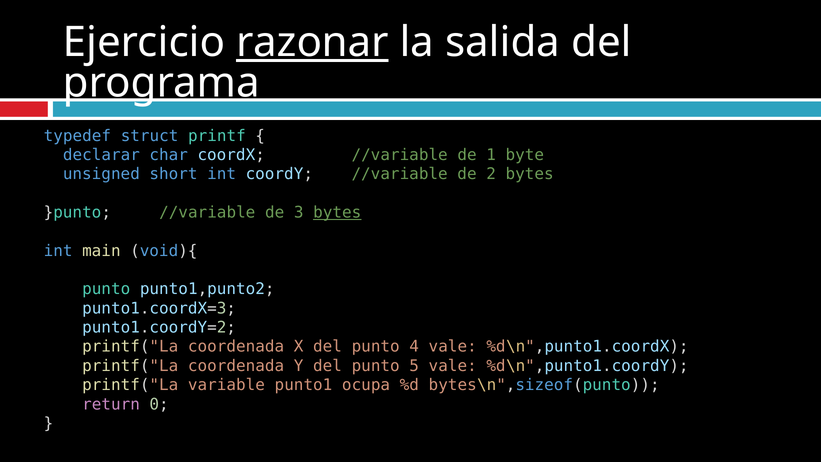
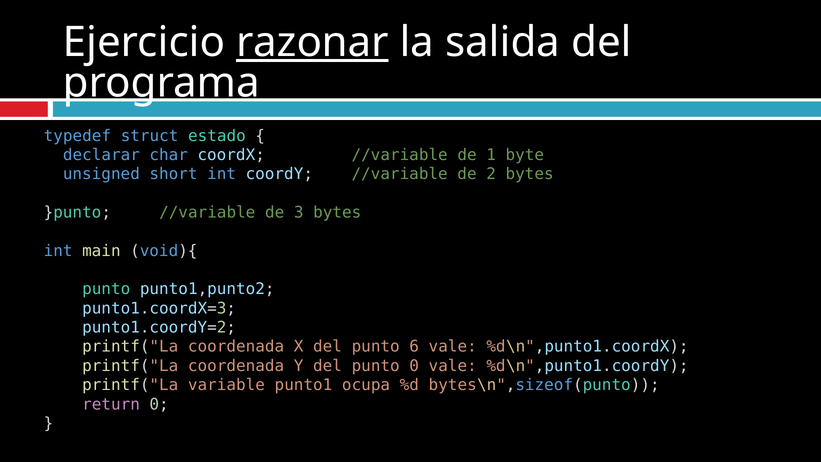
printf: printf -> estado
bytes at (337, 212) underline: present -> none
4: 4 -> 6
punto 5: 5 -> 0
